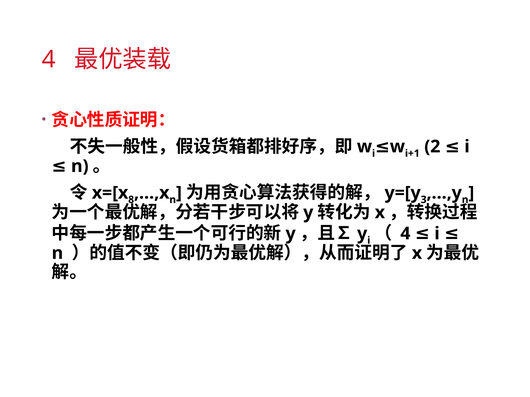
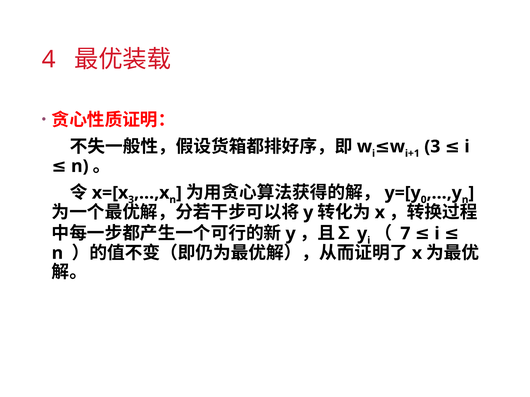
2 at (432, 147): 2 -> 3
8 at (131, 200): 8 -> 3
3: 3 -> 0
4 at (405, 234): 4 -> 7
